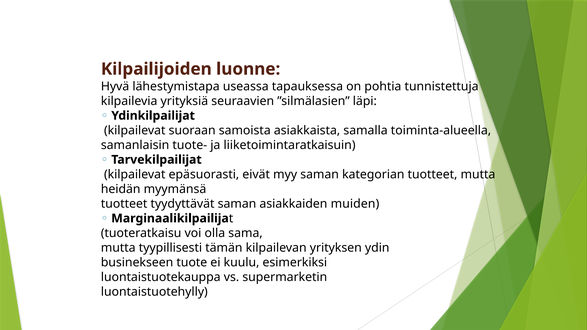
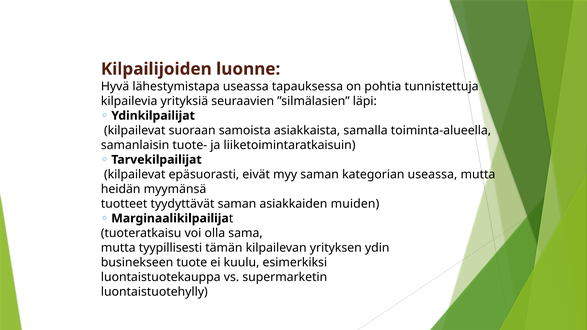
kategorian tuotteet: tuotteet -> useassa
